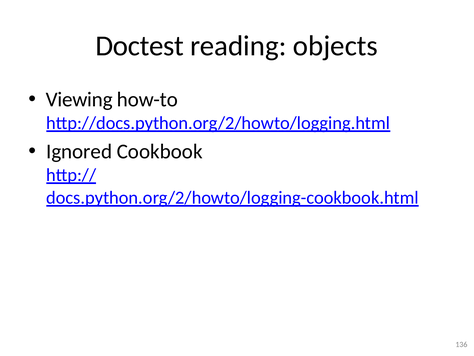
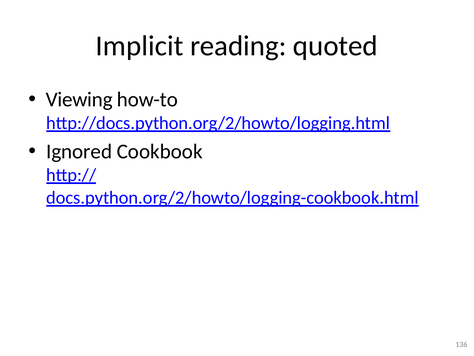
Doctest: Doctest -> Implicit
objects: objects -> quoted
